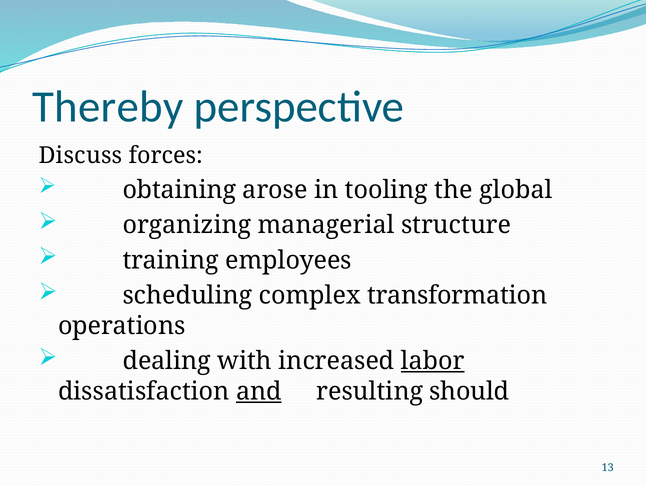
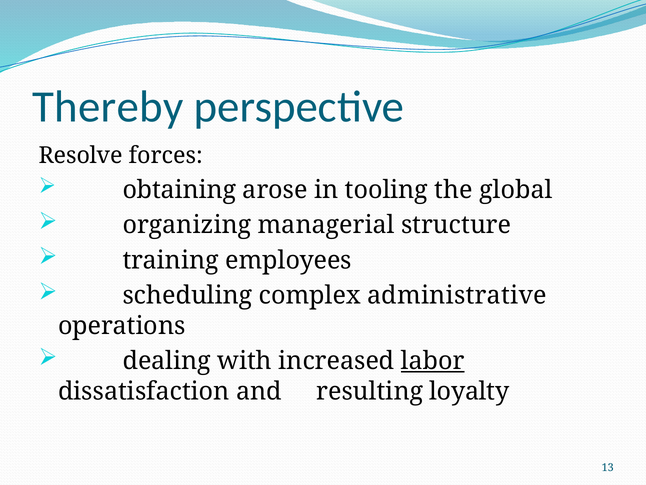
Discuss: Discuss -> Resolve
transformation: transformation -> administrative
and underline: present -> none
should: should -> loyalty
